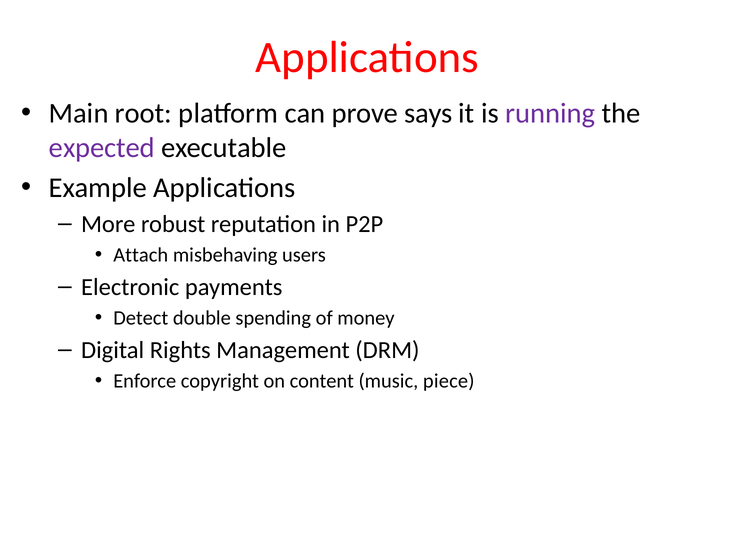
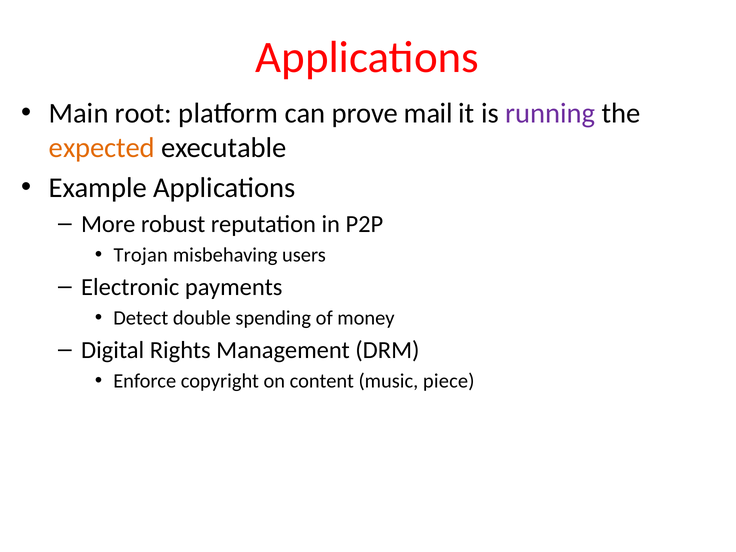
says: says -> mail
expected colour: purple -> orange
Attach: Attach -> Trojan
